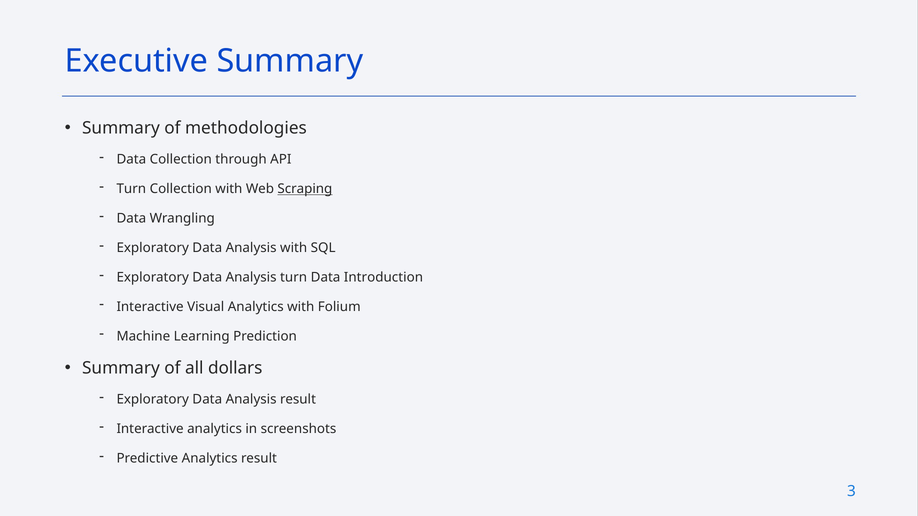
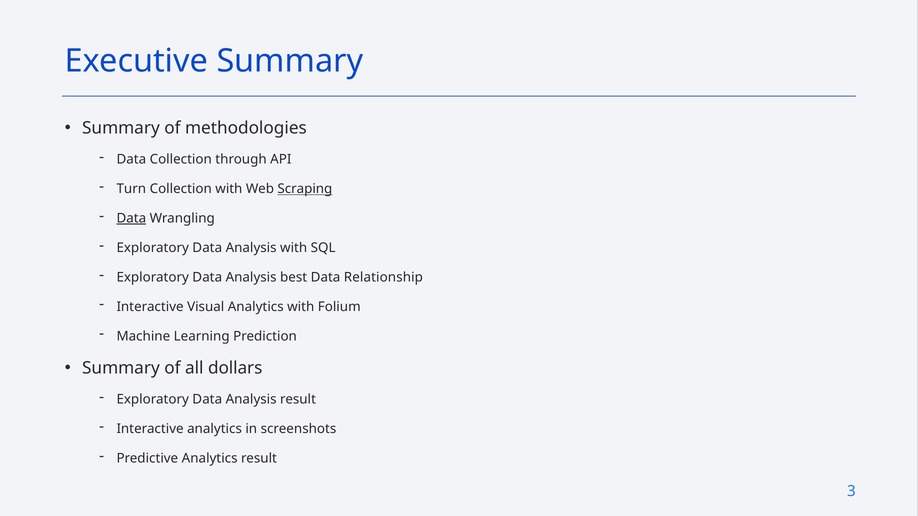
Data at (131, 219) underline: none -> present
Analysis turn: turn -> best
Introduction: Introduction -> Relationship
